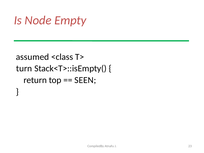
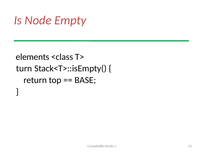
assumed: assumed -> elements
SEEN: SEEN -> BASE
